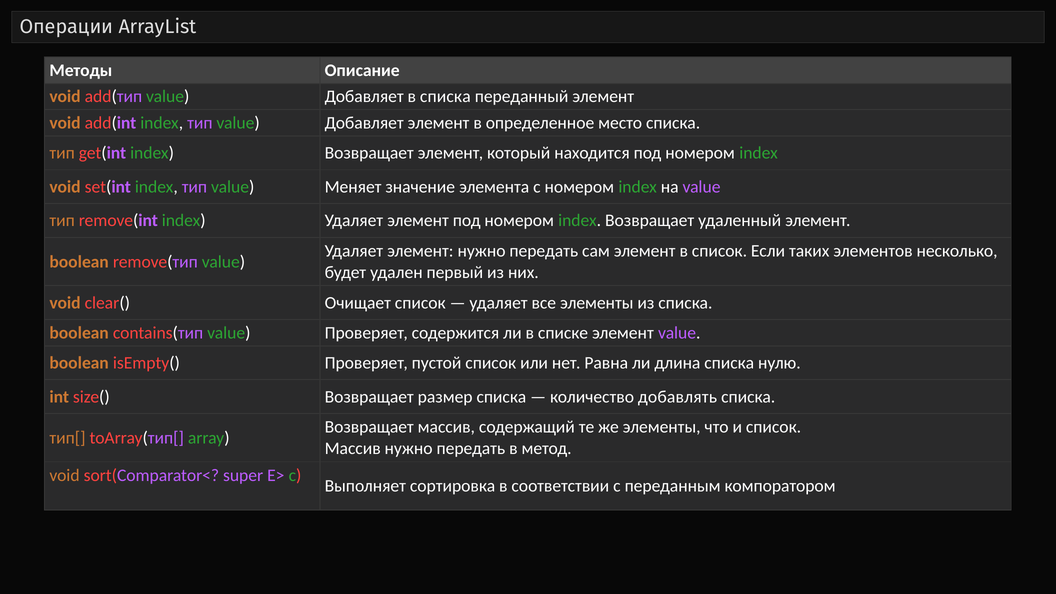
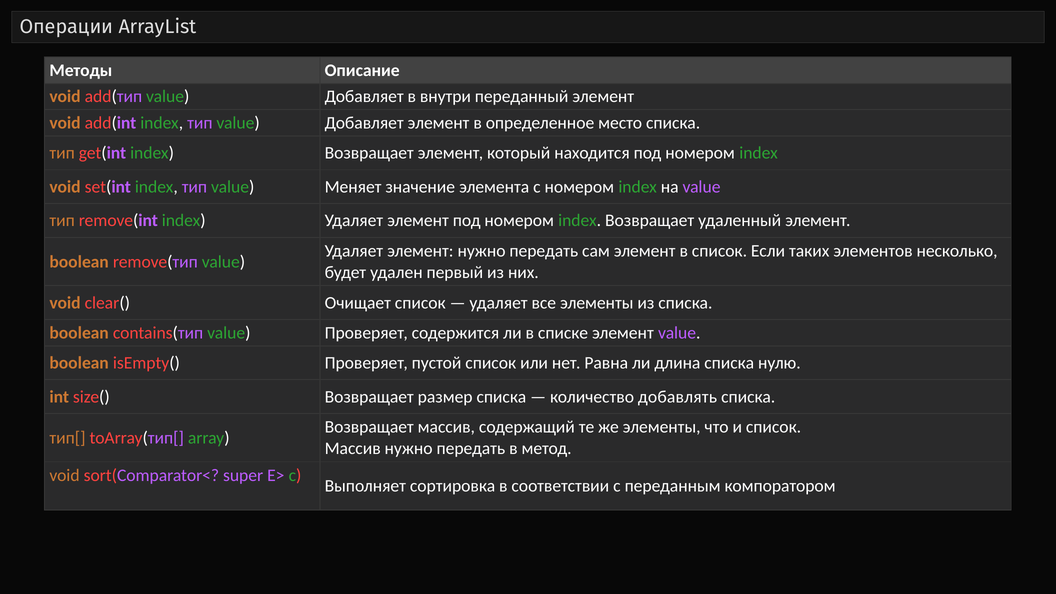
в списка: списка -> внутри
